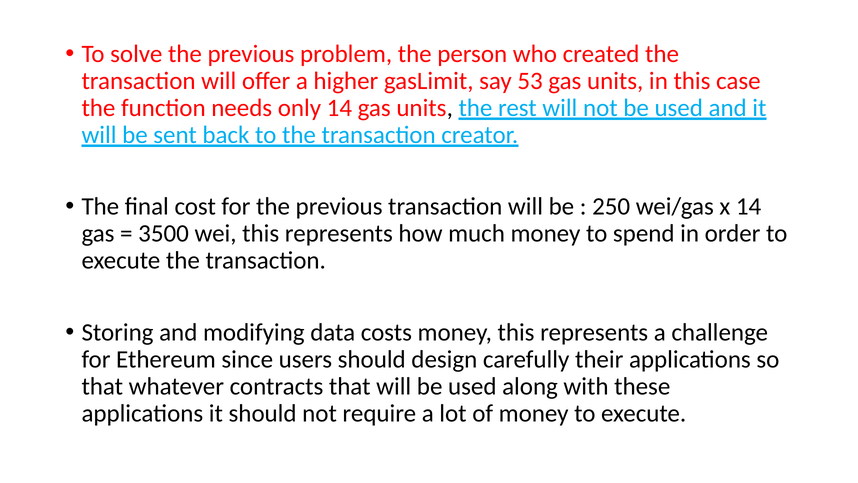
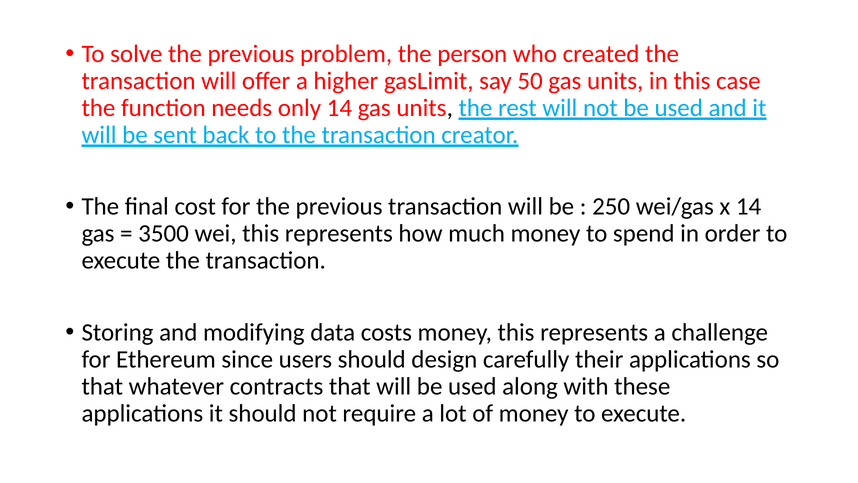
53: 53 -> 50
